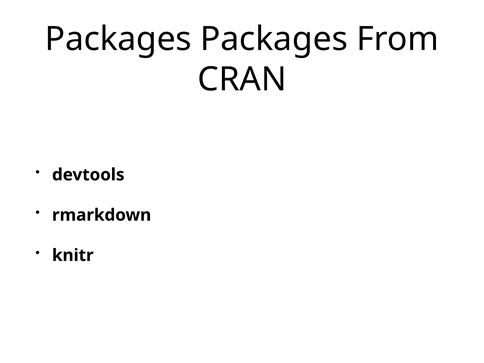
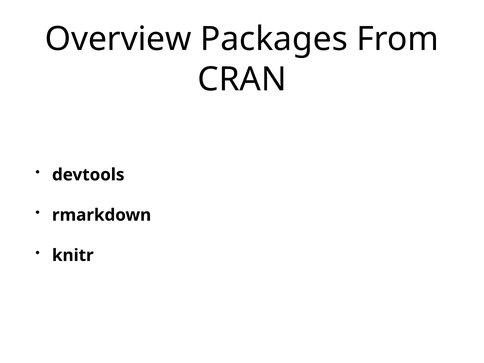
Packages at (118, 39): Packages -> Overview
